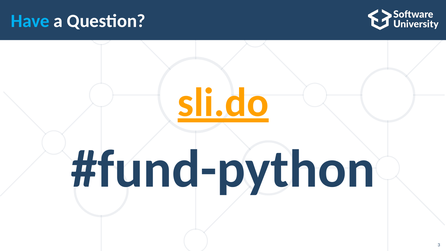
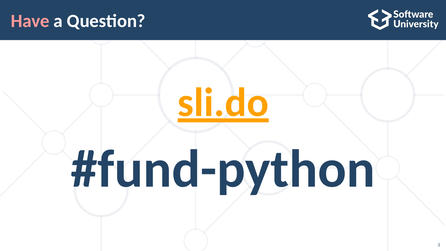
Have colour: light blue -> pink
